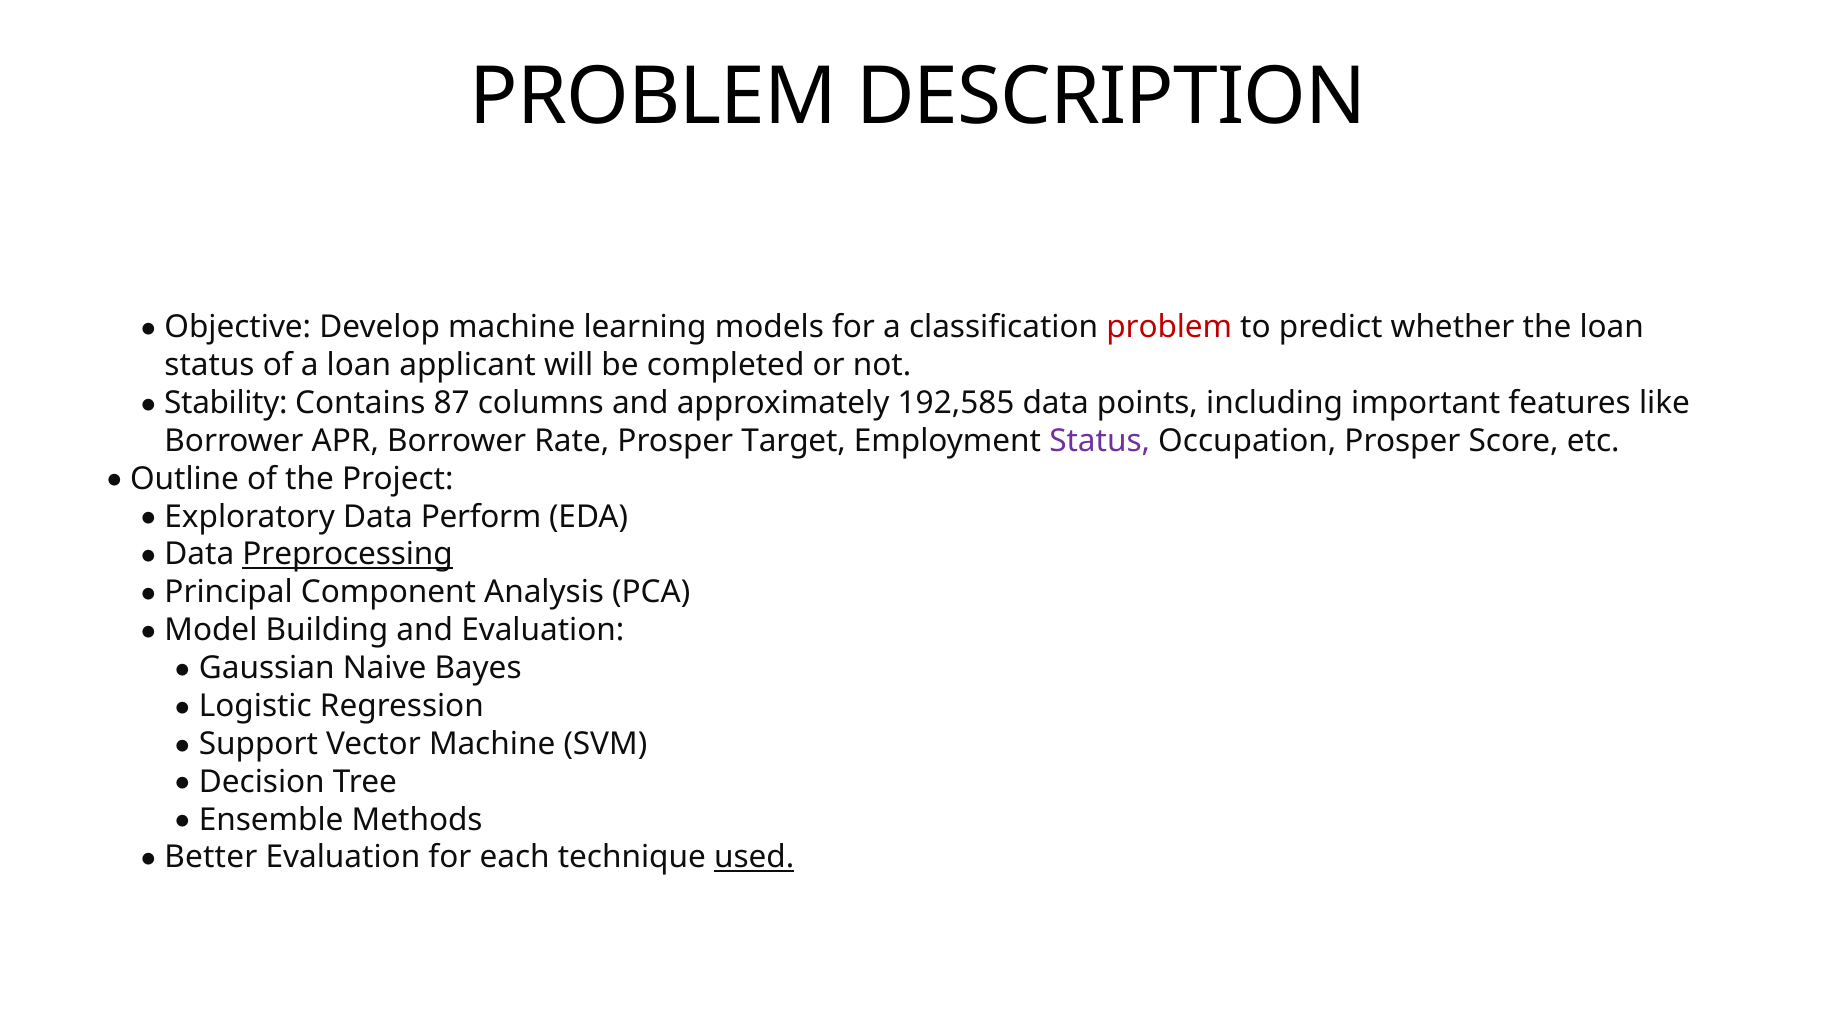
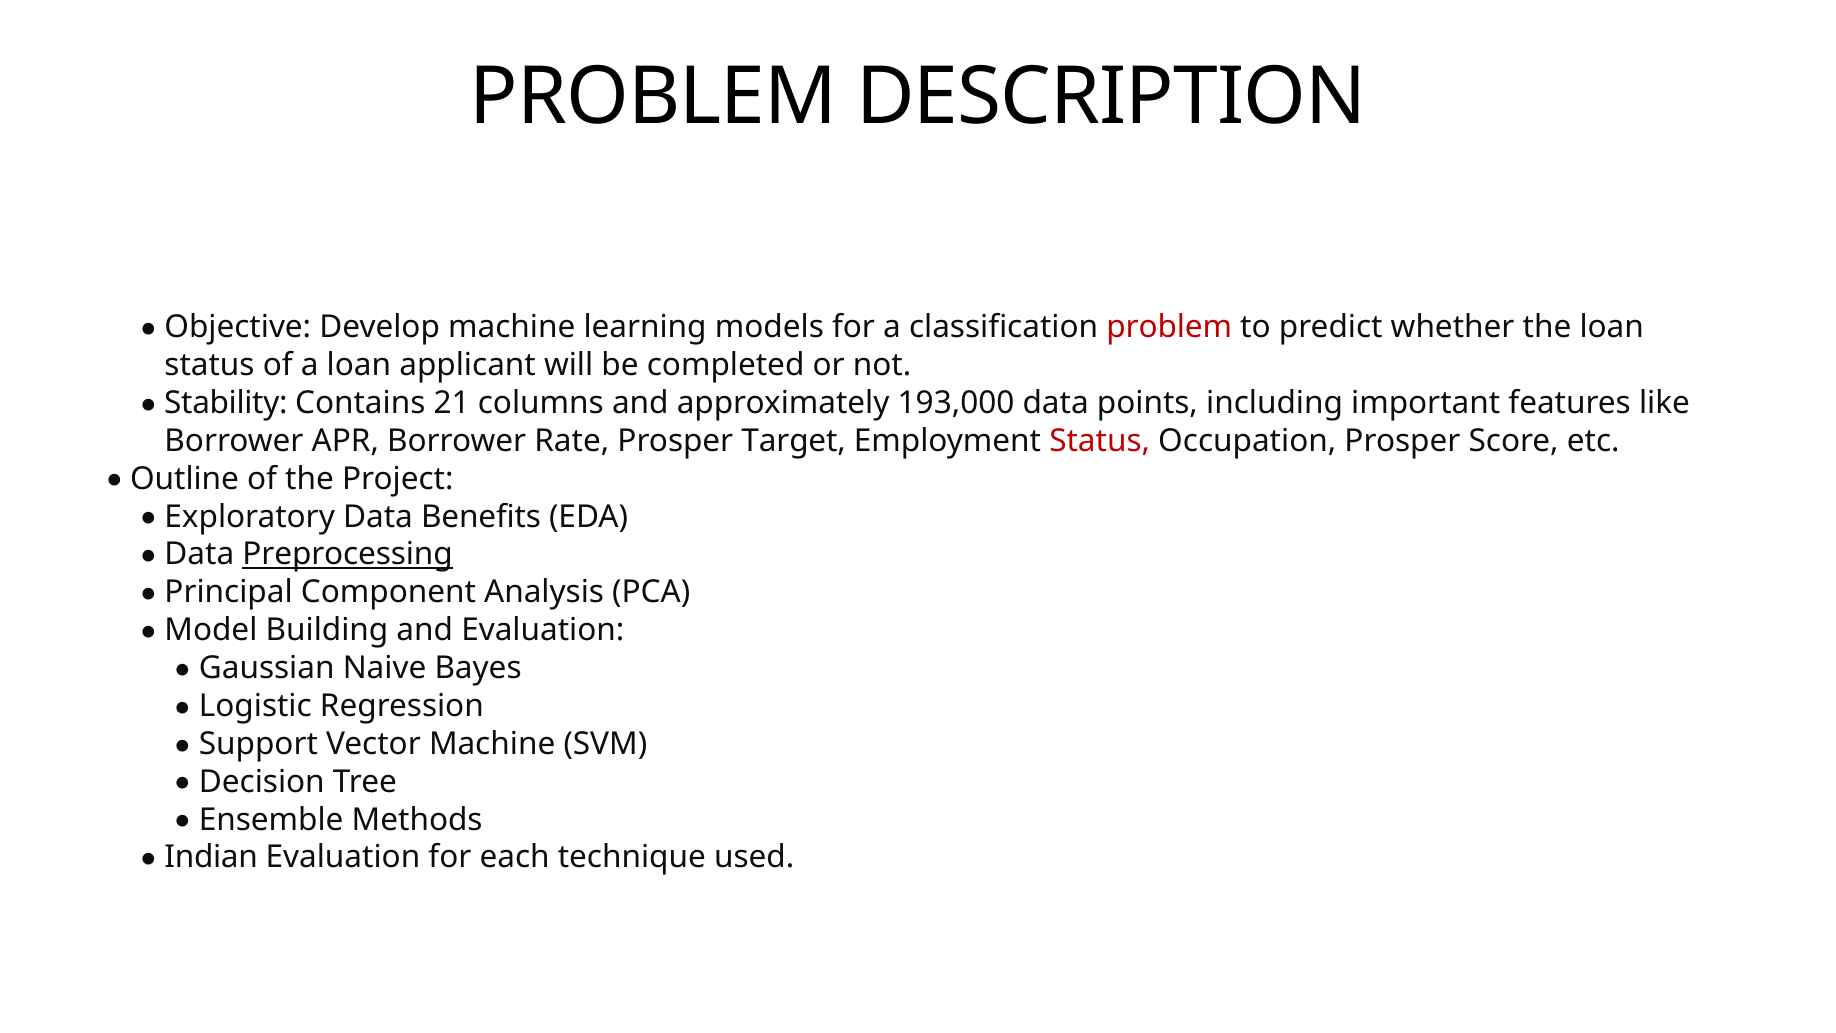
87: 87 -> 21
192,585: 192,585 -> 193,000
Status at (1100, 441) colour: purple -> red
Perform: Perform -> Benefits
Better: Better -> Indian
used underline: present -> none
